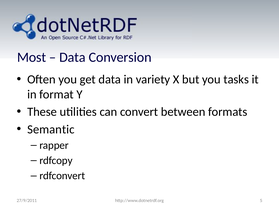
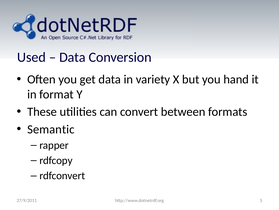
Most: Most -> Used
tasks: tasks -> hand
